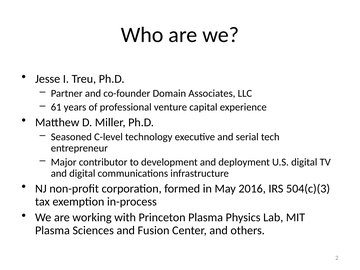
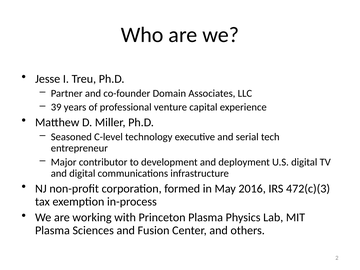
61: 61 -> 39
504(c)(3: 504(c)(3 -> 472(c)(3
